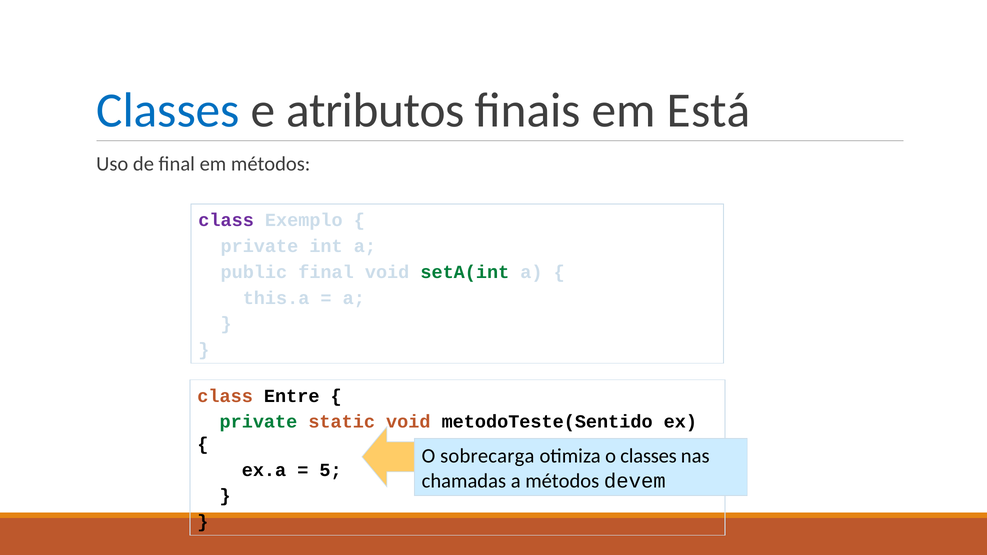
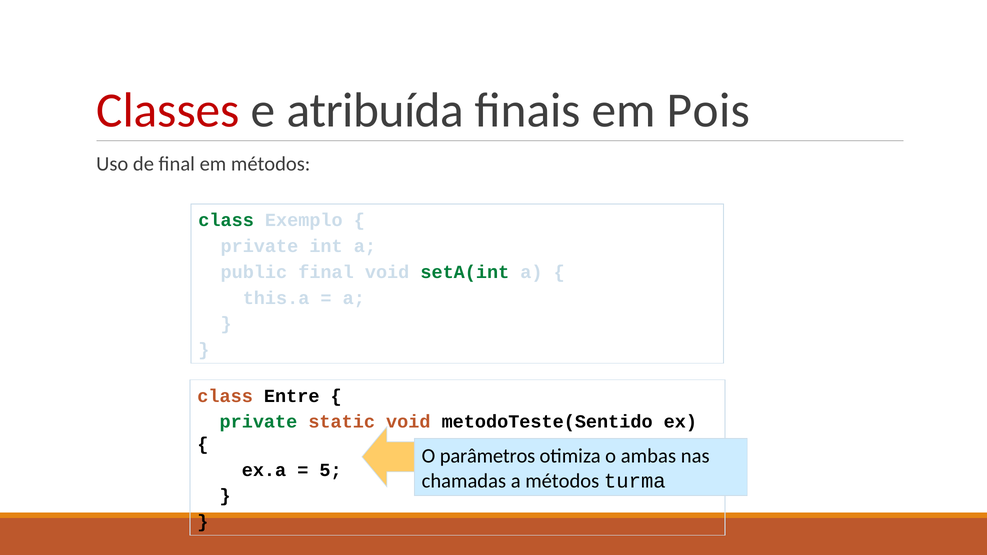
Classes at (168, 111) colour: blue -> red
atributos: atributos -> atribuída
Está: Está -> Pois
class at (226, 220) colour: purple -> green
sobrecarga: sobrecarga -> parâmetros
o classes: classes -> ambas
devem: devem -> turma
